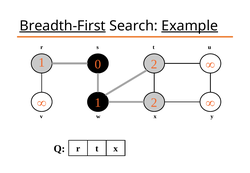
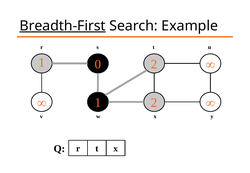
Example underline: present -> none
